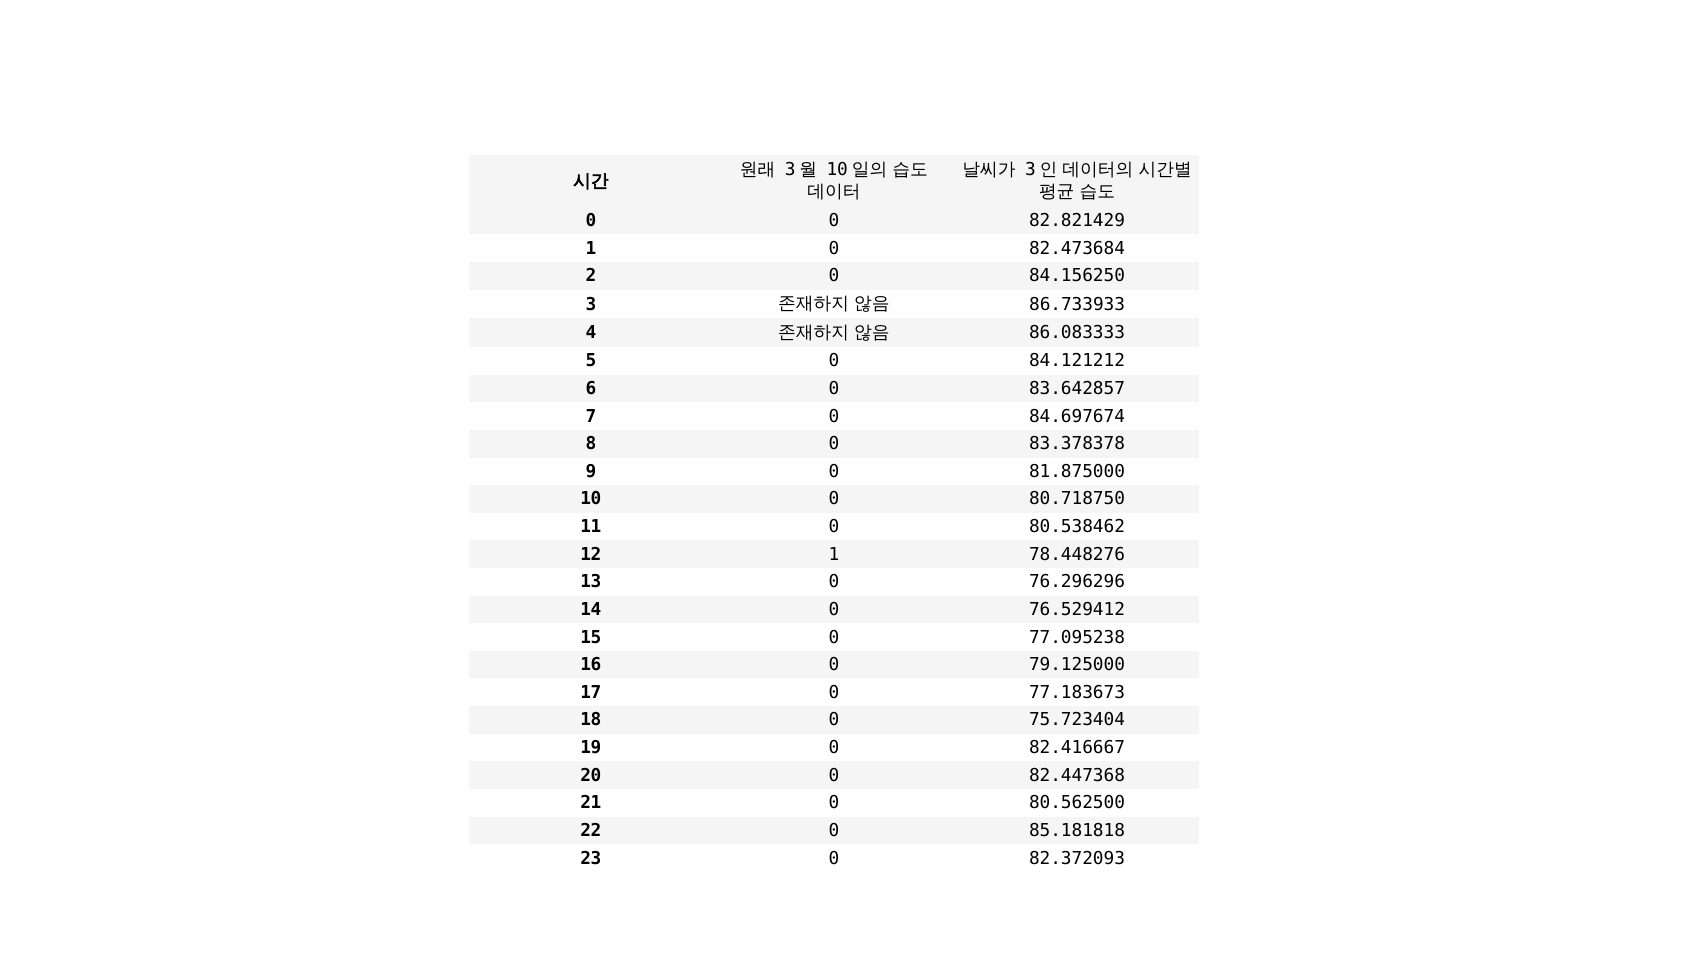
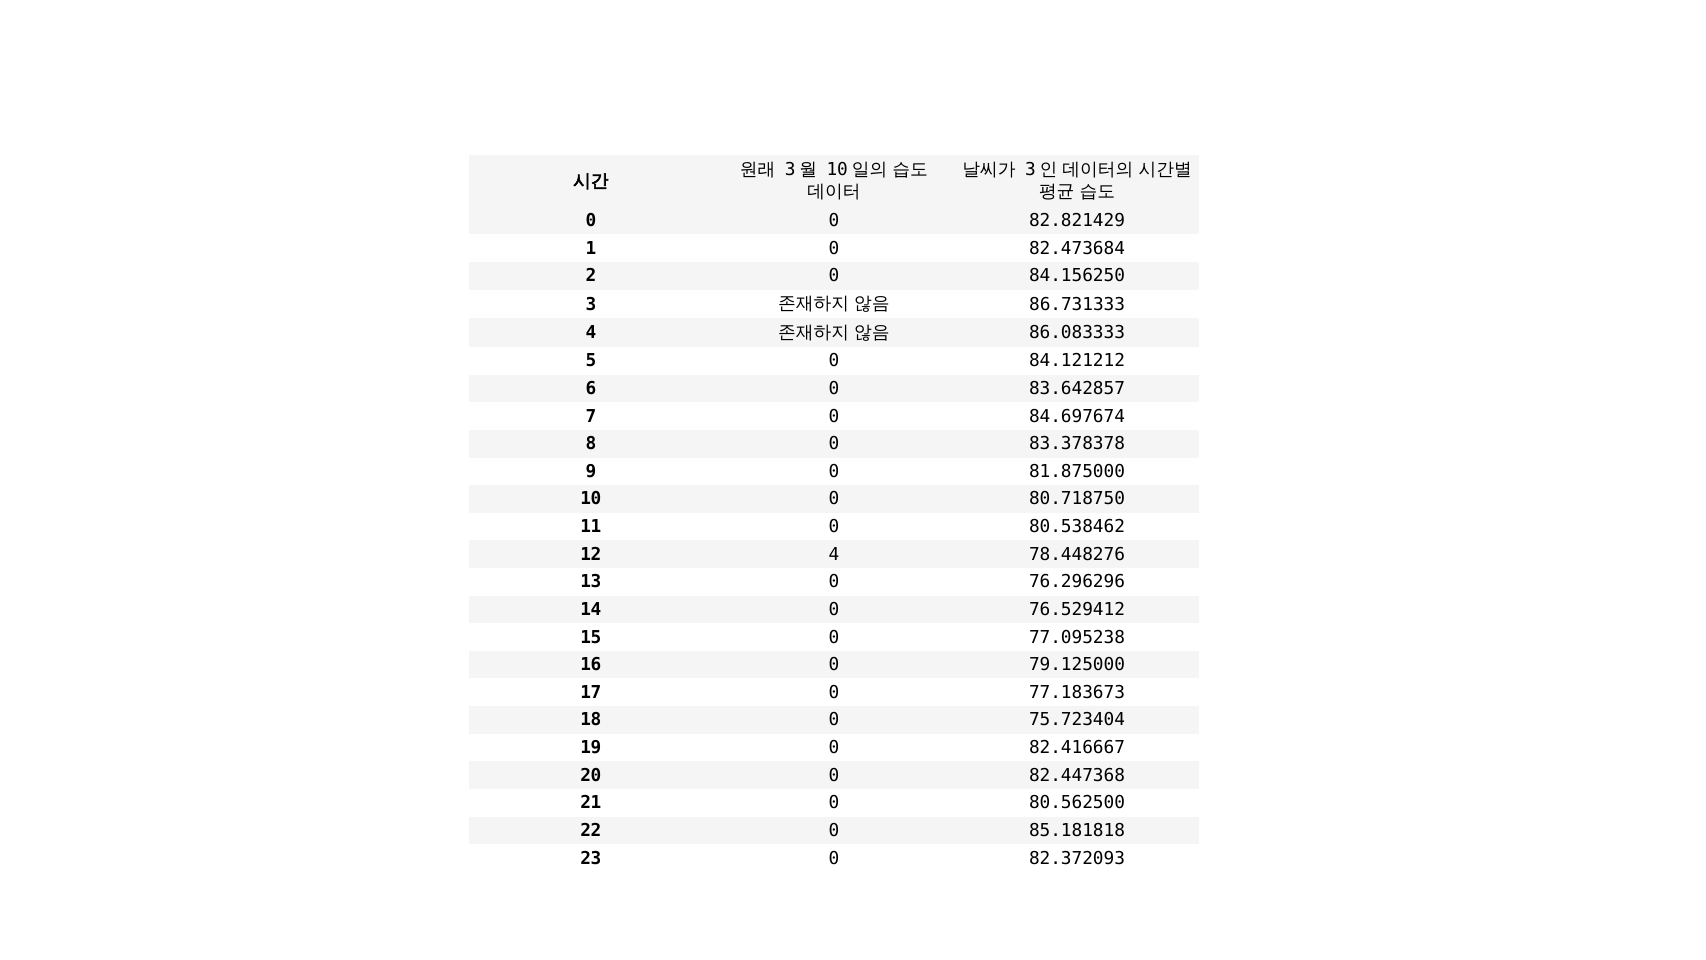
86.733933: 86.733933 -> 86.731333
12 1: 1 -> 4
